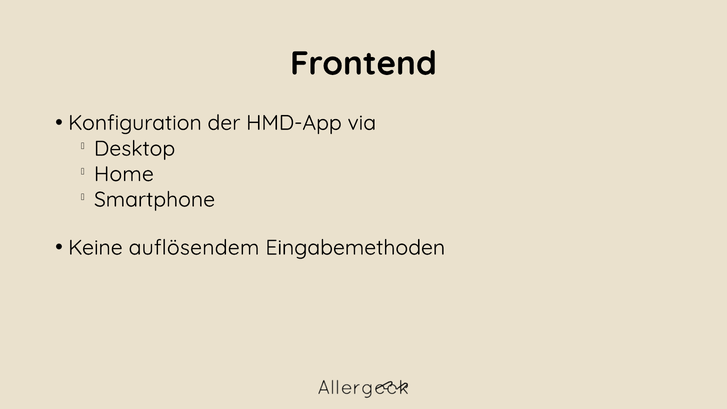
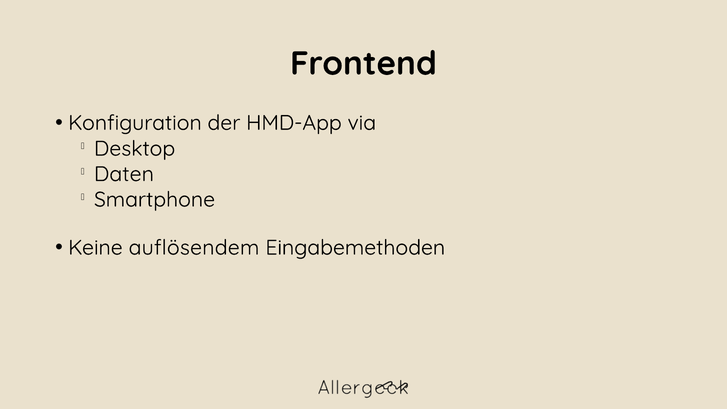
Home: Home -> Daten
